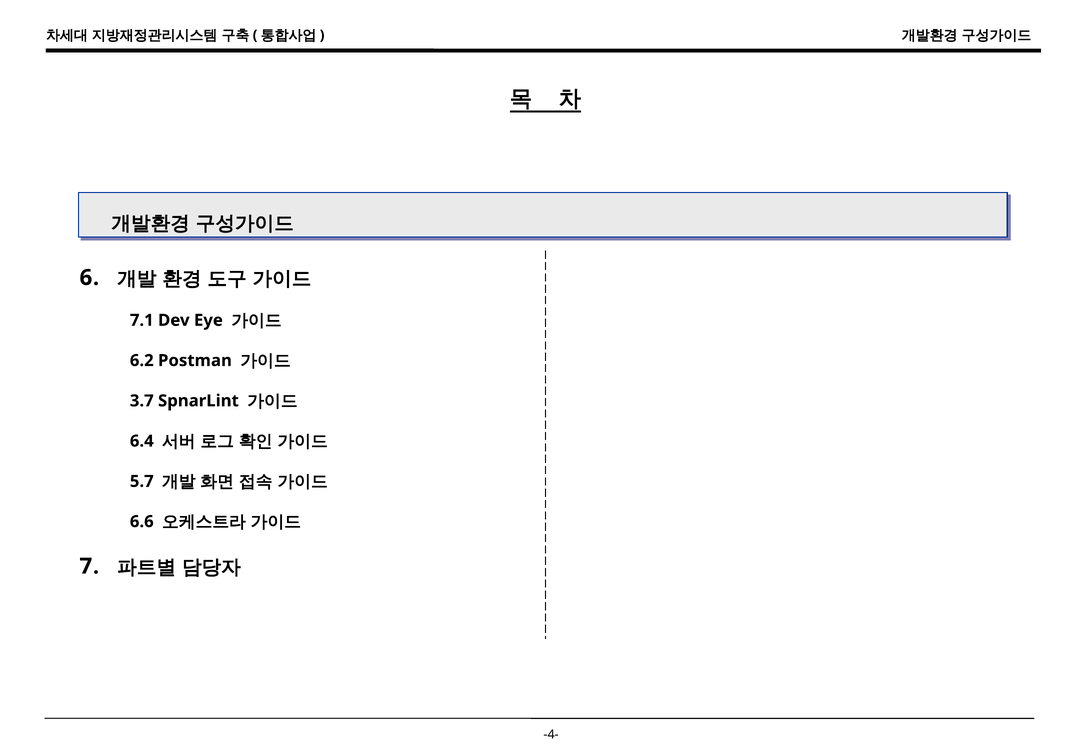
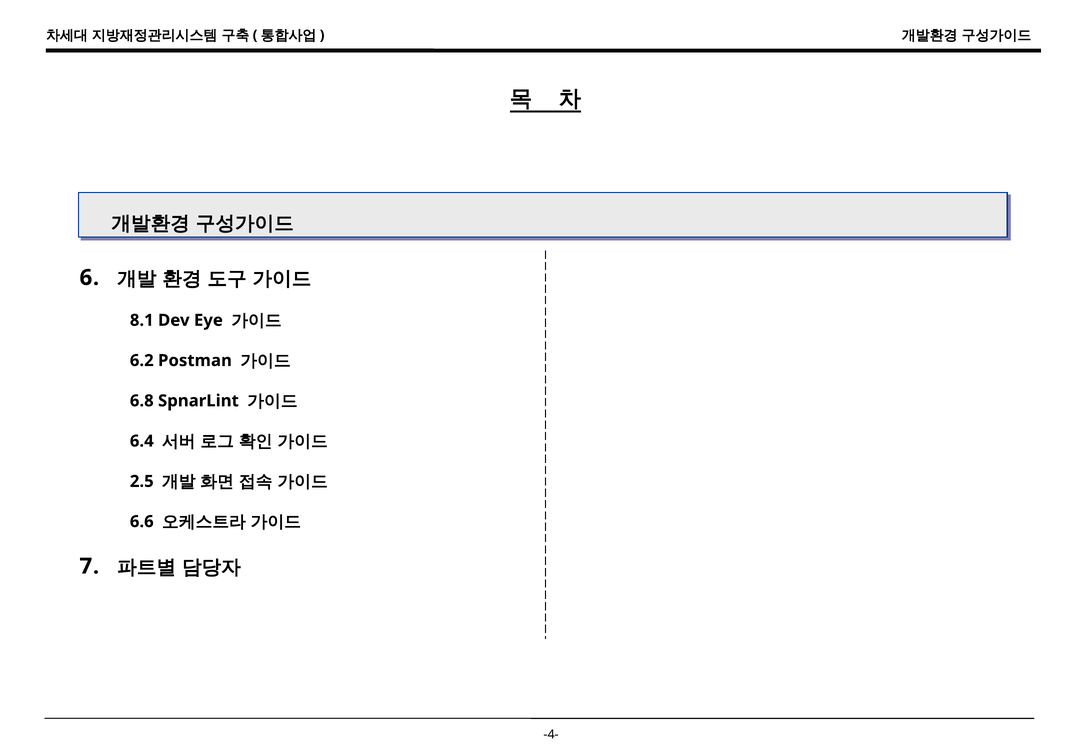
7.1: 7.1 -> 8.1
3.7: 3.7 -> 6.8
5.7: 5.7 -> 2.5
